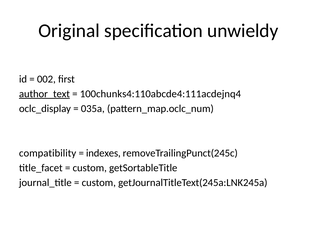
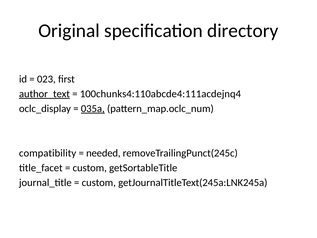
unwieldy: unwieldy -> directory
002: 002 -> 023
035a underline: none -> present
indexes: indexes -> needed
